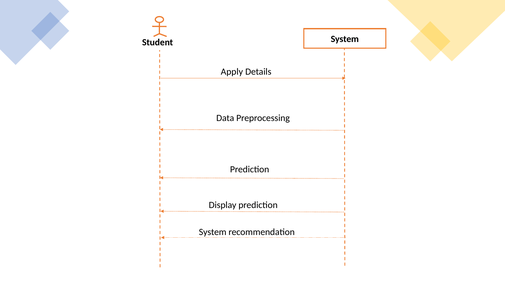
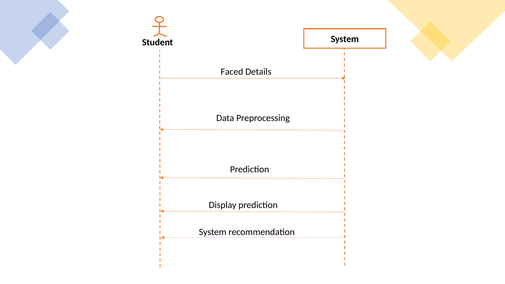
Apply: Apply -> Faced
